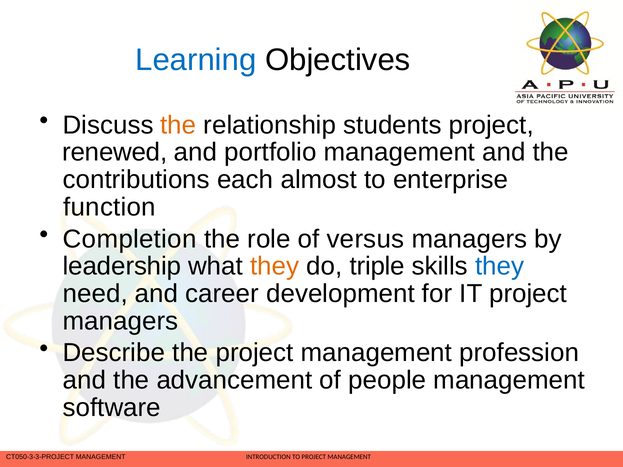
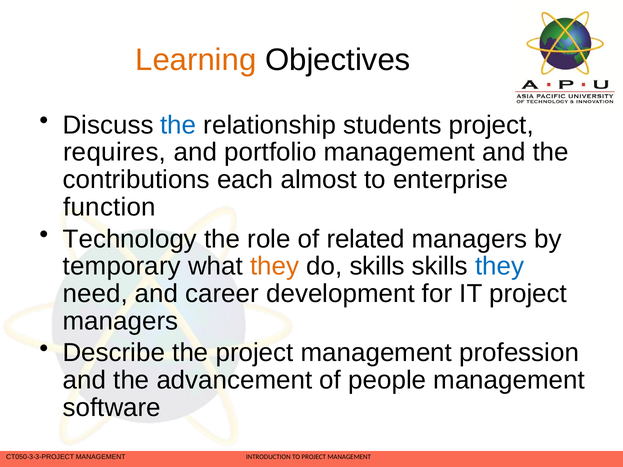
Learning colour: blue -> orange
the at (178, 125) colour: orange -> blue
renewed: renewed -> requires
Completion: Completion -> Technology
versus: versus -> related
leadership: leadership -> temporary
do triple: triple -> skills
